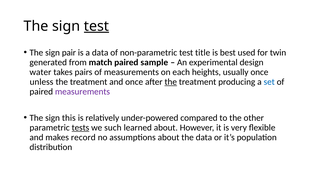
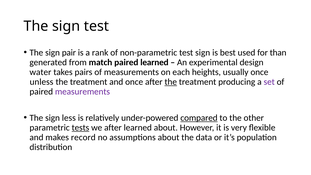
test at (96, 26) underline: present -> none
a data: data -> rank
test title: title -> sign
twin: twin -> than
paired sample: sample -> learned
set colour: blue -> purple
this: this -> less
compared underline: none -> present
we such: such -> after
